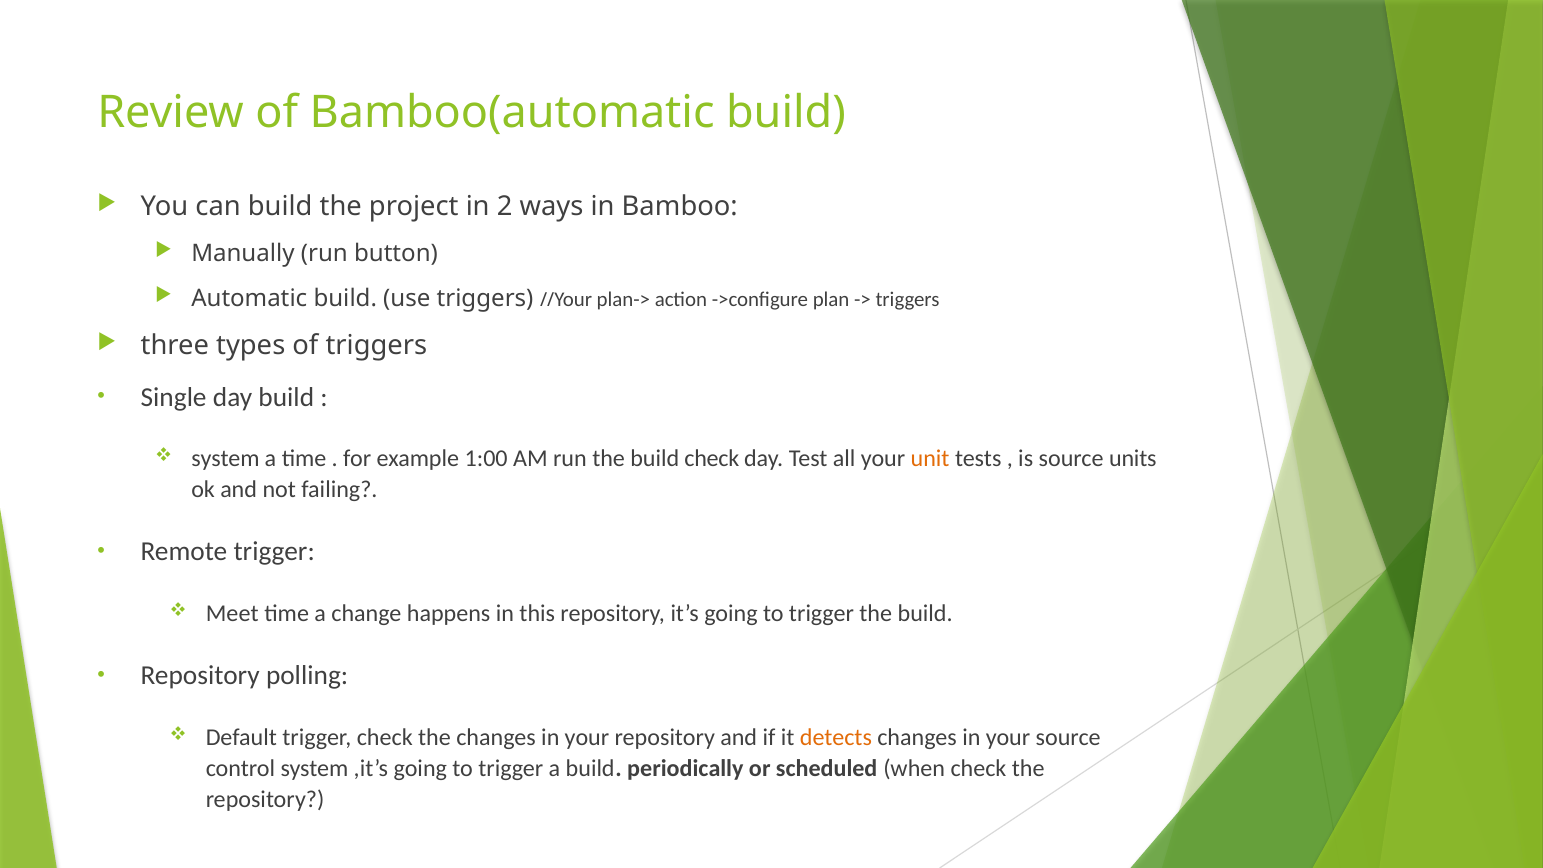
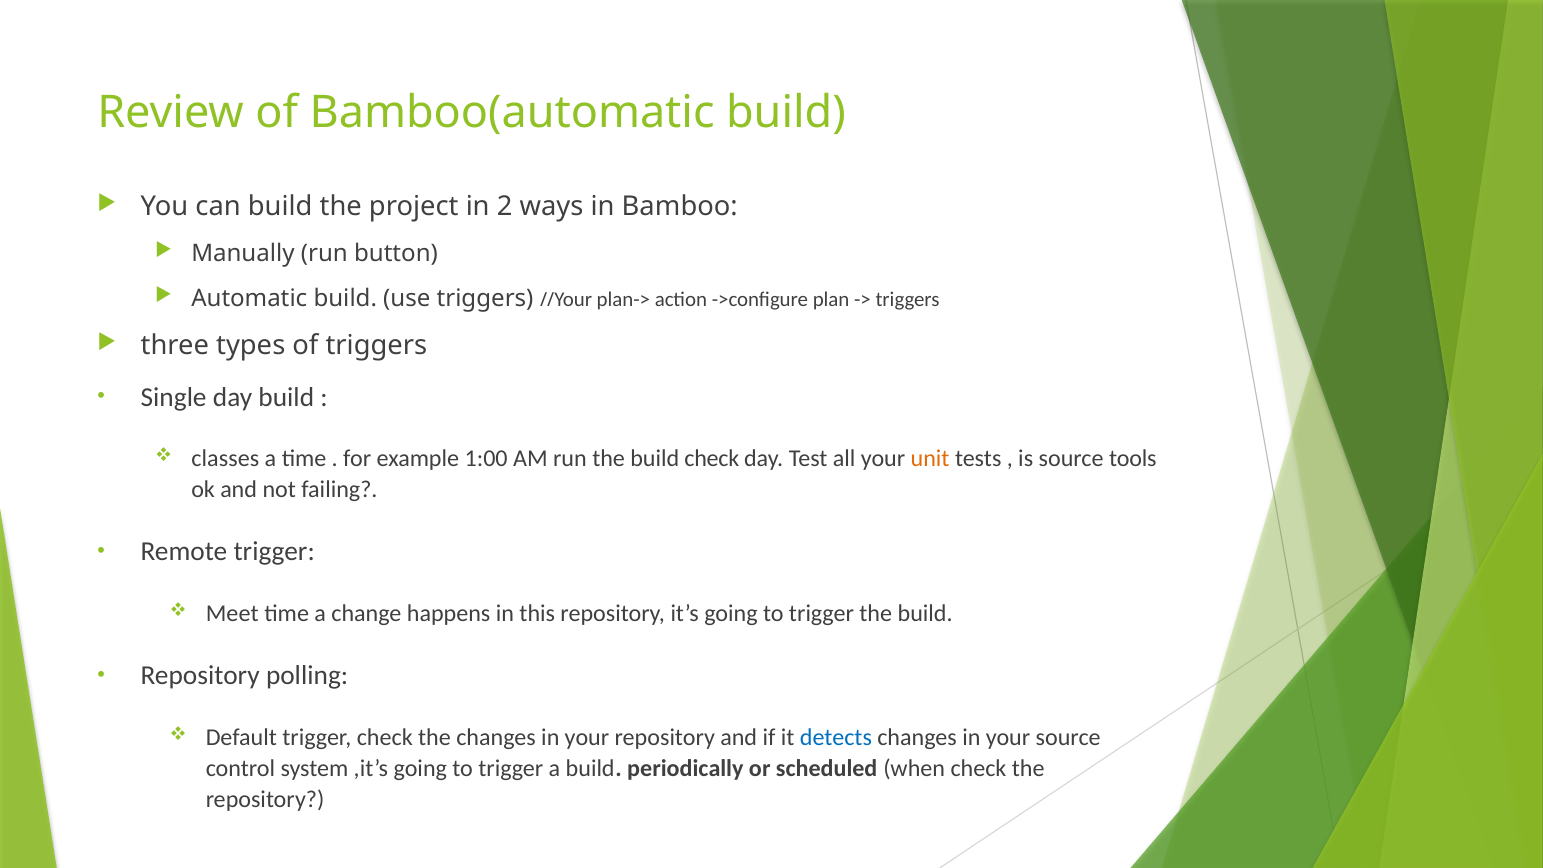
system at (225, 459): system -> classes
units: units -> tools
detects colour: orange -> blue
